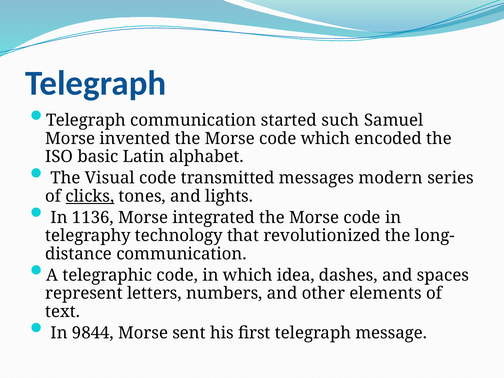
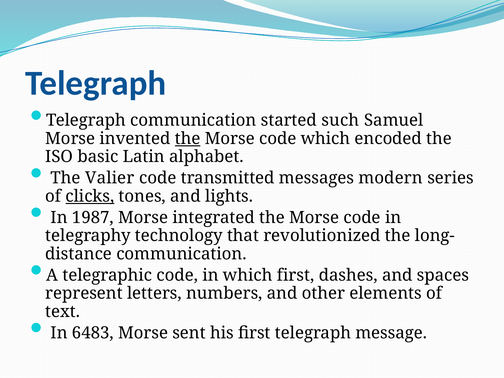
the at (188, 139) underline: none -> present
Visual: Visual -> Valier
1136: 1136 -> 1987
which idea: idea -> first
9844: 9844 -> 6483
